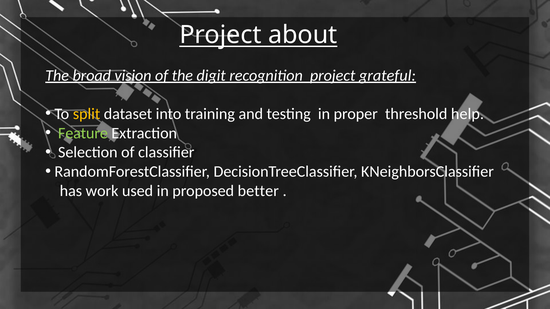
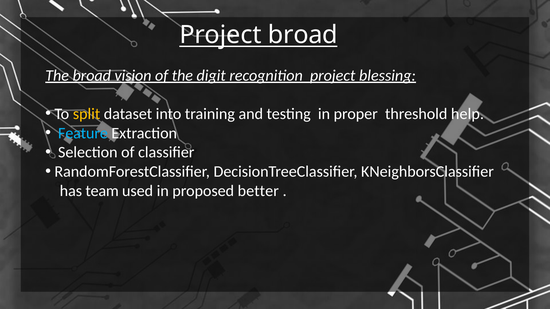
Project about: about -> broad
grateful: grateful -> blessing
Feature colour: light green -> light blue
work: work -> team
